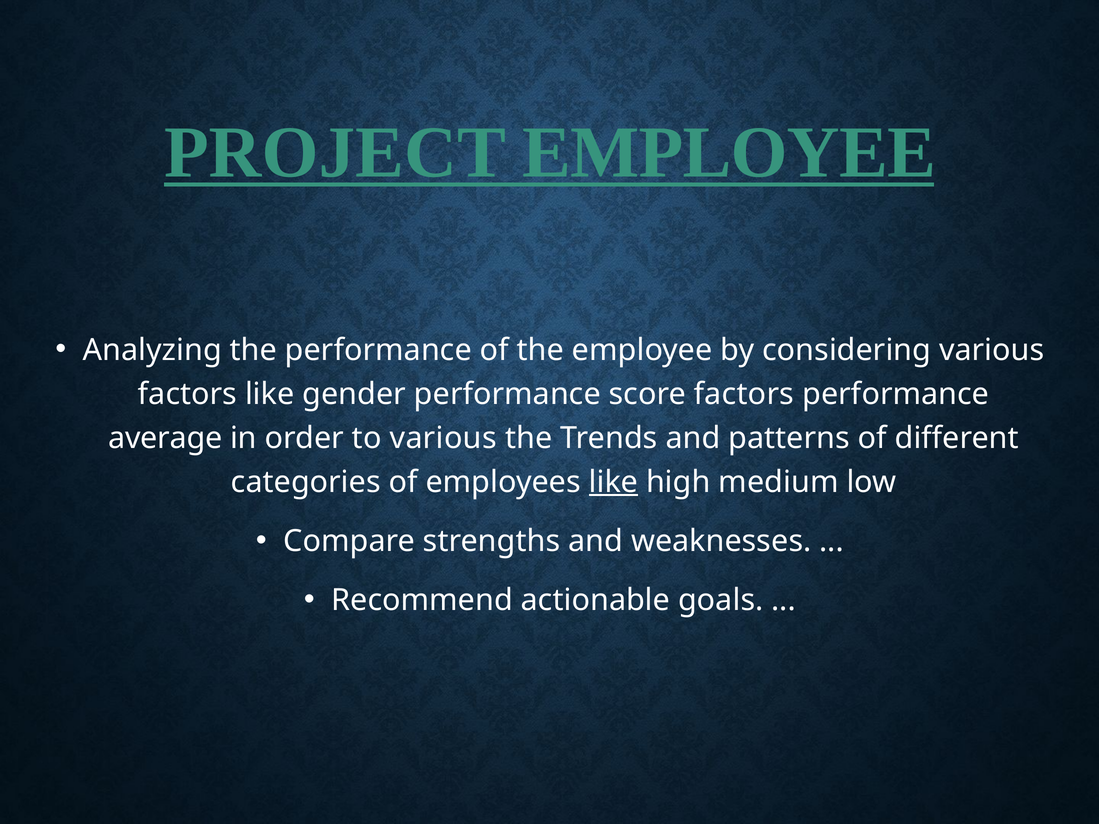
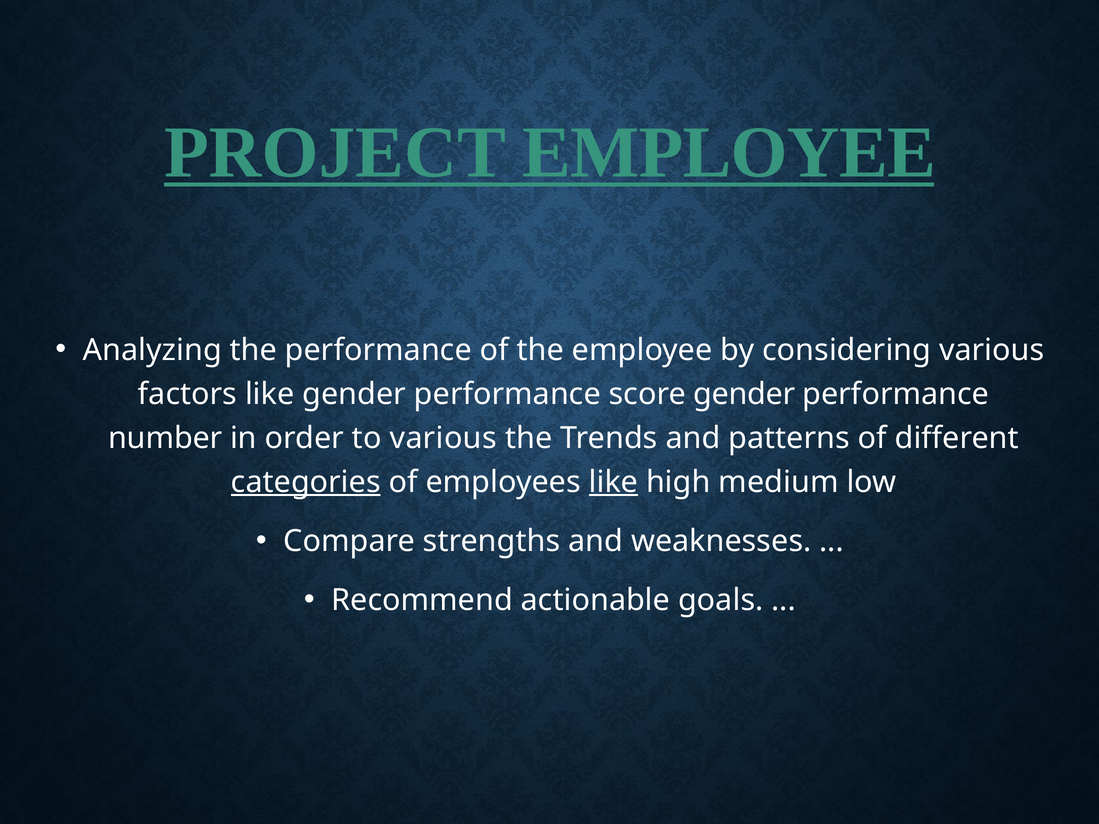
score factors: factors -> gender
average: average -> number
categories underline: none -> present
